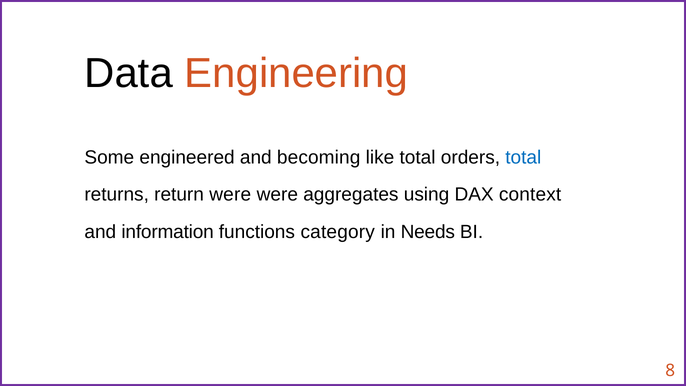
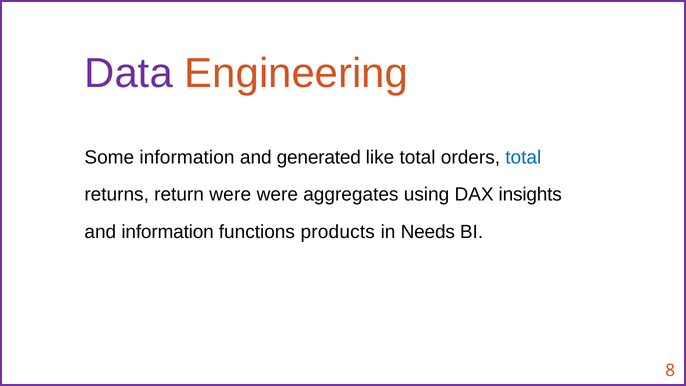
Data colour: black -> purple
Some engineered: engineered -> information
becoming: becoming -> generated
context: context -> insights
category: category -> products
